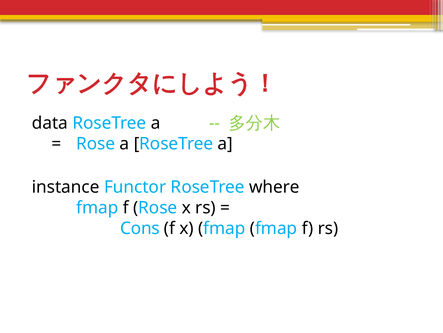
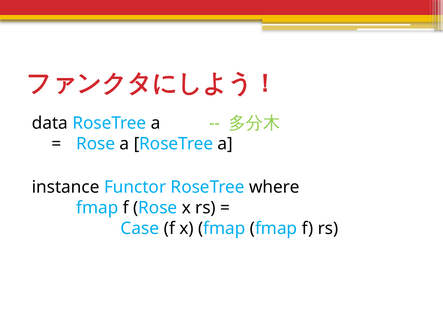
Cons: Cons -> Case
